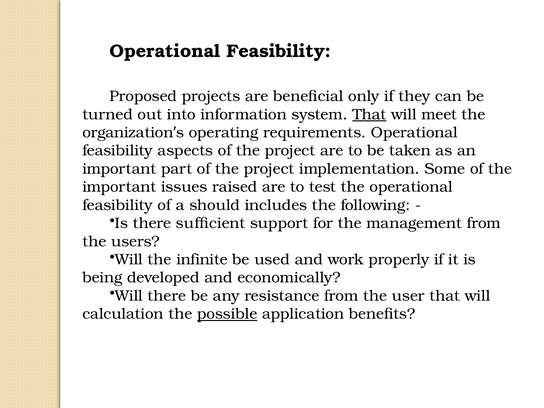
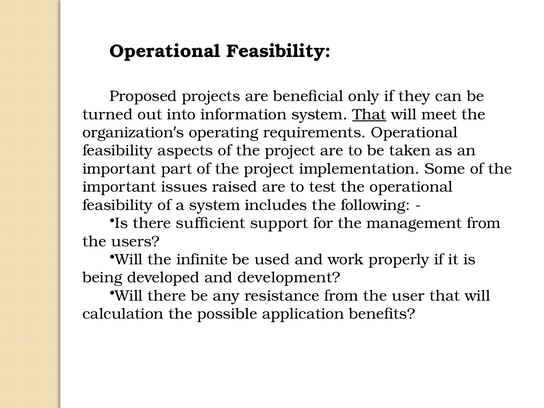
a should: should -> system
economically: economically -> development
possible underline: present -> none
